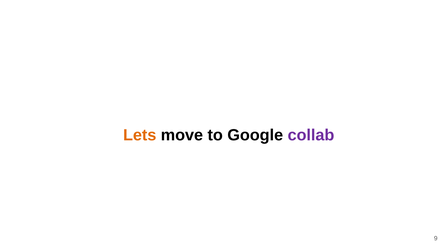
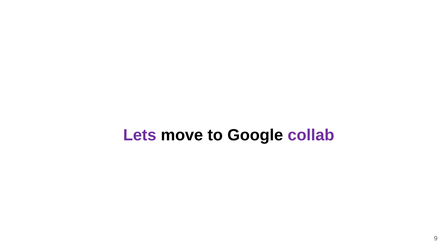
Lets colour: orange -> purple
